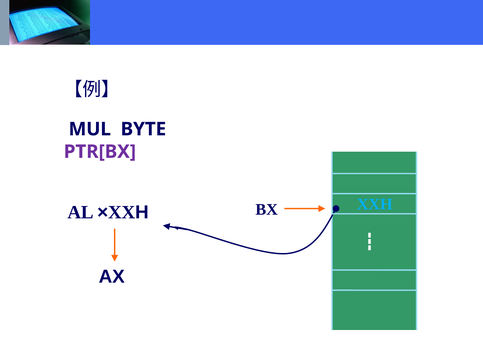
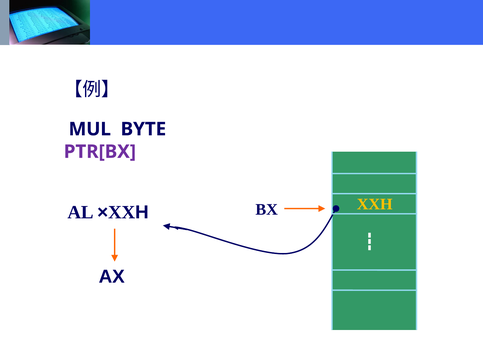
XXH colour: light blue -> yellow
